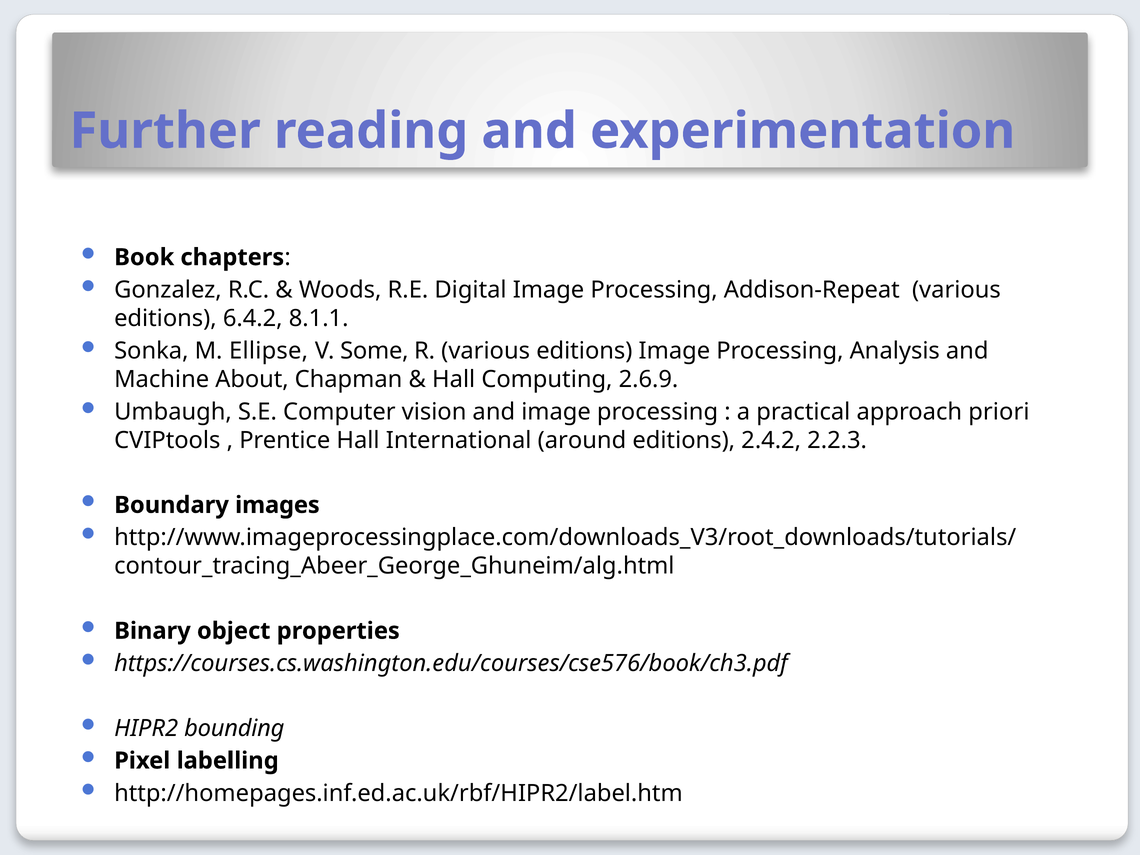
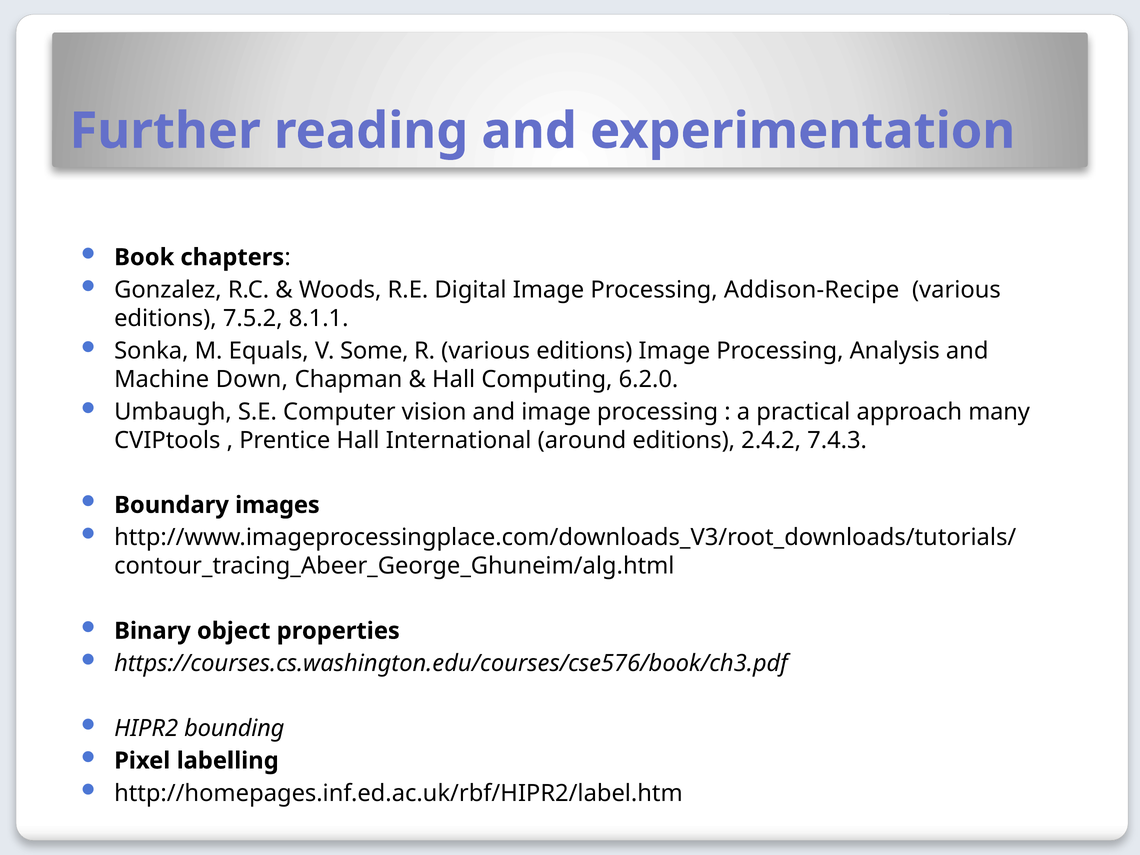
Addison-Repeat: Addison-Repeat -> Addison-Recipe
6.4.2: 6.4.2 -> 7.5.2
Ellipse: Ellipse -> Equals
About: About -> Down
2.6.9: 2.6.9 -> 6.2.0
priori: priori -> many
2.2.3: 2.2.3 -> 7.4.3
